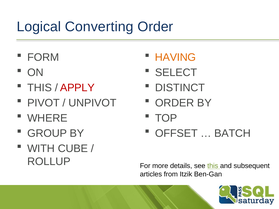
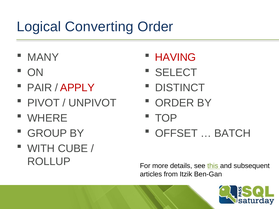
FORM: FORM -> MANY
HAVING colour: orange -> red
THIS at (40, 88): THIS -> PAIR
